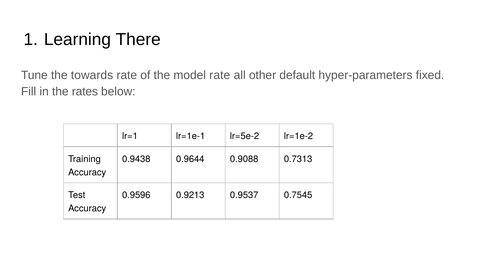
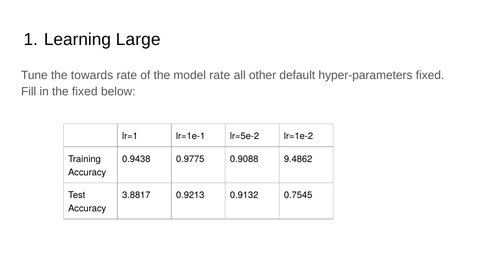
There: There -> Large
the rates: rates -> fixed
0.9644: 0.9644 -> 0.9775
0.7313: 0.7313 -> 9.4862
0.9596: 0.9596 -> 3.8817
0.9537: 0.9537 -> 0.9132
